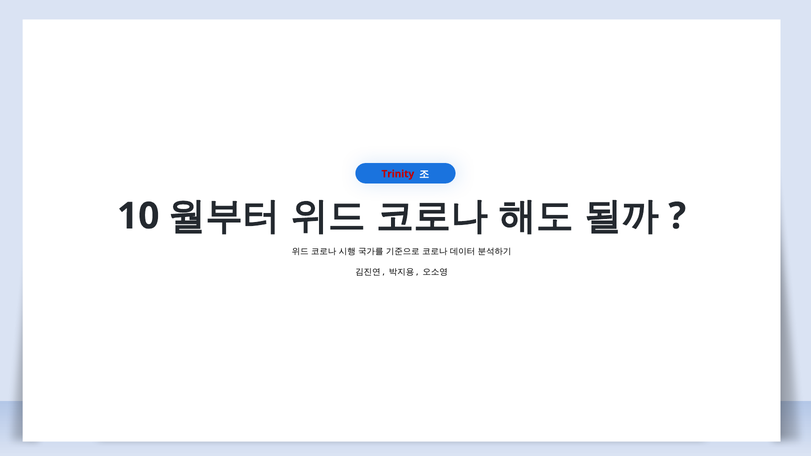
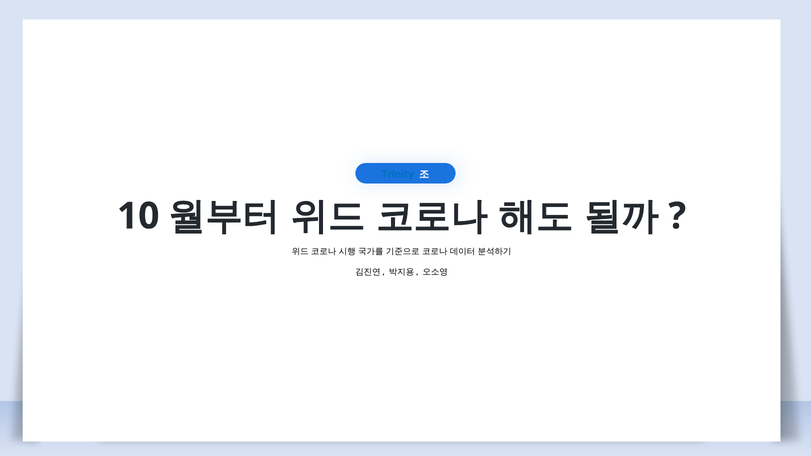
Trinity colour: red -> blue
